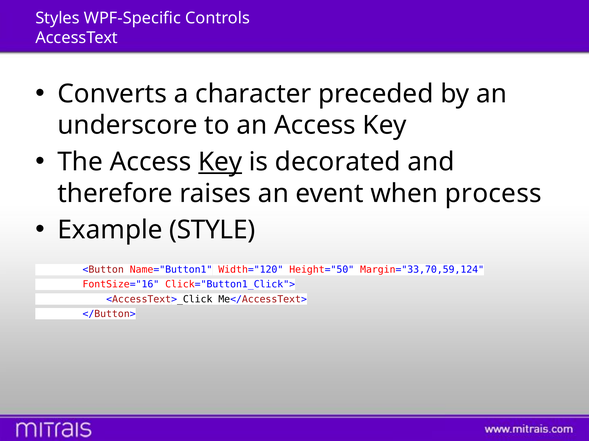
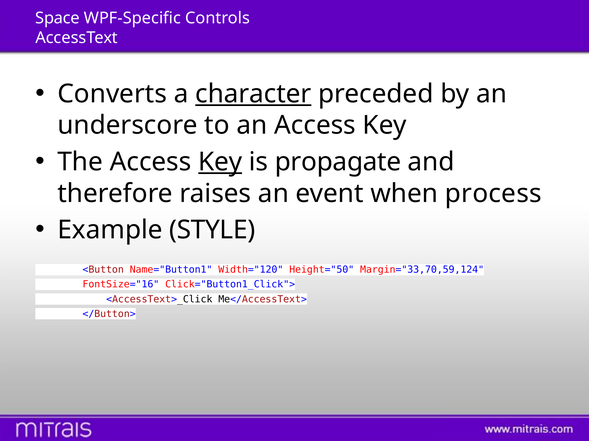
Styles: Styles -> Space
character underline: none -> present
decorated: decorated -> propagate
